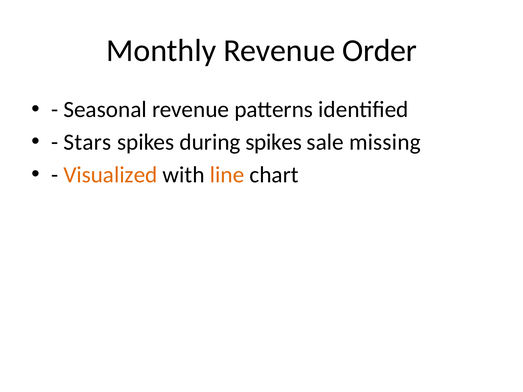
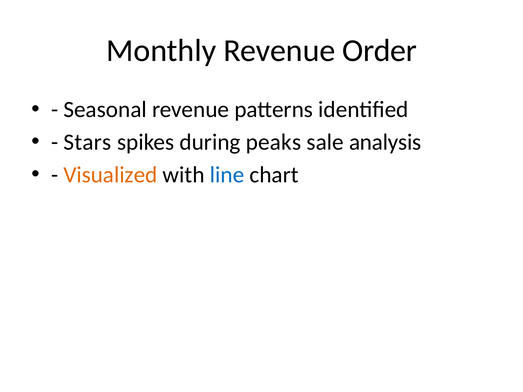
during spikes: spikes -> peaks
missing: missing -> analysis
line colour: orange -> blue
